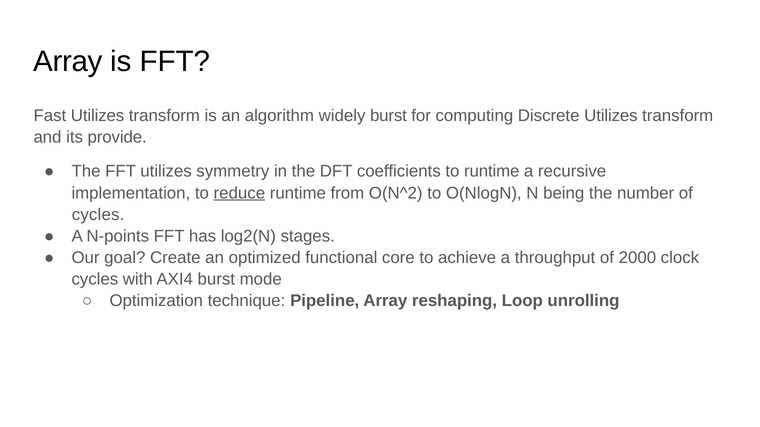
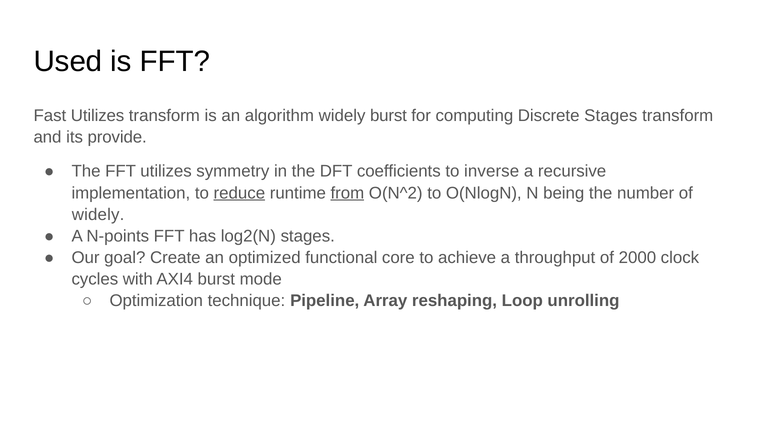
Array at (68, 62): Array -> Used
Discrete Utilizes: Utilizes -> Stages
to runtime: runtime -> inverse
from underline: none -> present
cycles at (98, 215): cycles -> widely
